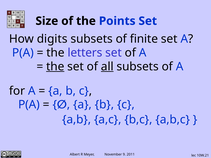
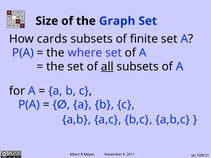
Points: Points -> Graph
digits: digits -> cards
letters: letters -> where
the at (55, 67) underline: present -> none
